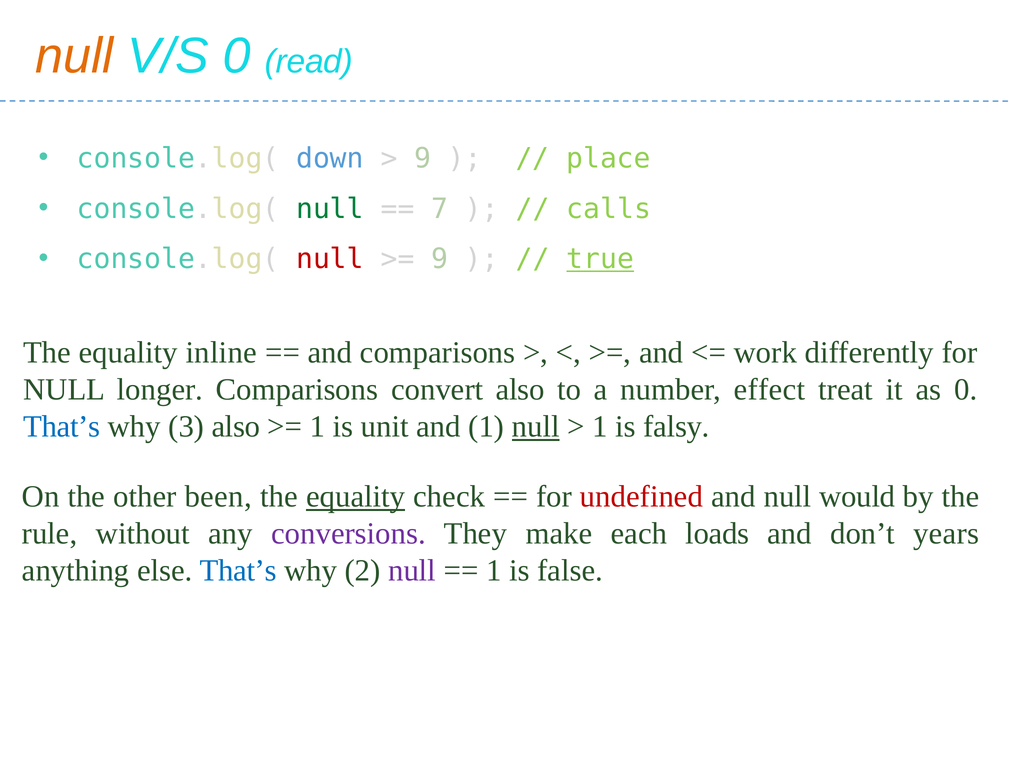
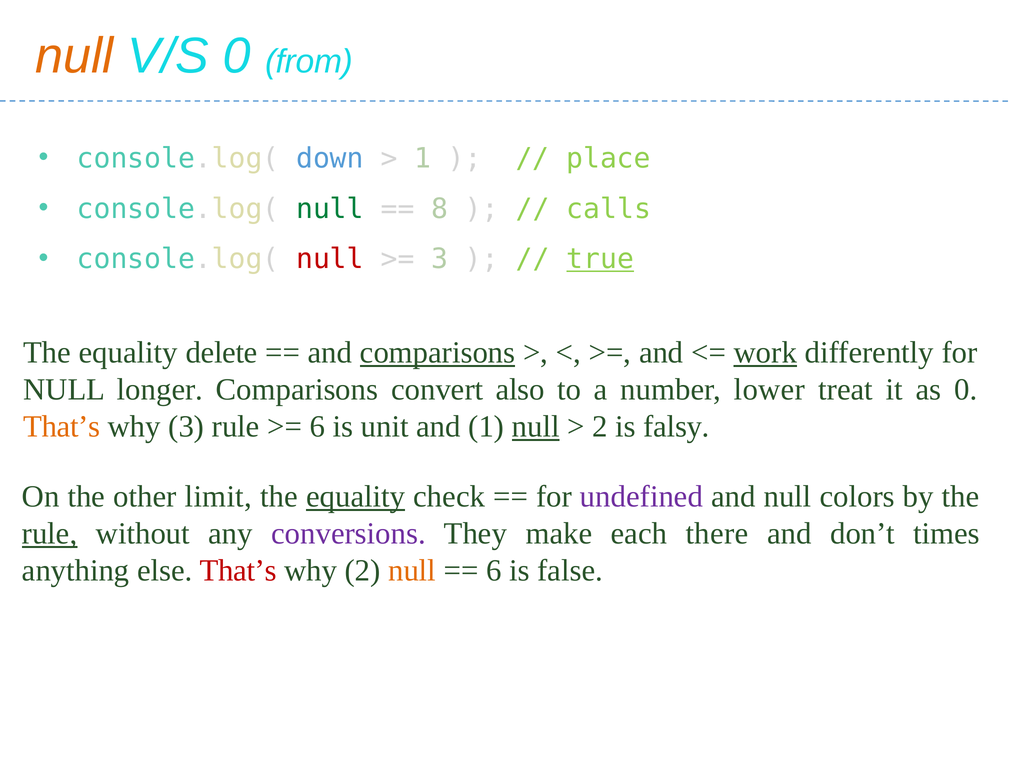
read: read -> from
9 at (423, 158): 9 -> 1
7: 7 -> 8
9 at (440, 259): 9 -> 3
inline: inline -> delete
comparisons at (438, 353) underline: none -> present
work underline: none -> present
effect: effect -> lower
That’s at (62, 427) colour: blue -> orange
3 also: also -> rule
1 at (317, 427): 1 -> 6
1 at (600, 427): 1 -> 2
been: been -> limit
undefined colour: red -> purple
would: would -> colors
rule at (50, 533) underline: none -> present
loads: loads -> there
years: years -> times
That’s at (238, 570) colour: blue -> red
null at (412, 570) colour: purple -> orange
1 at (494, 570): 1 -> 6
